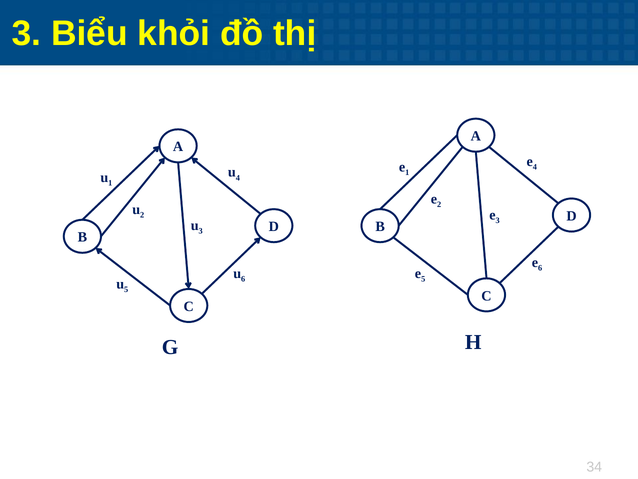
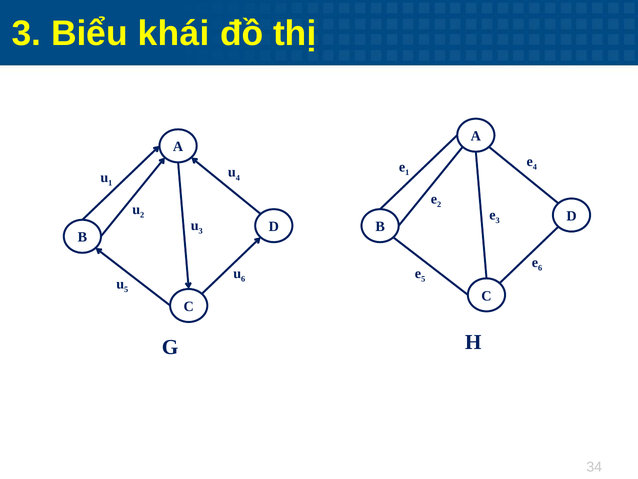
khỏi: khỏi -> khái
